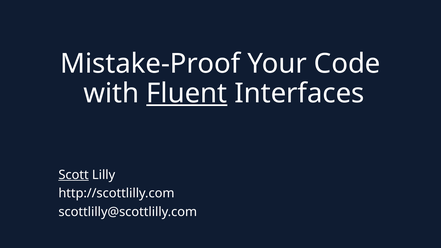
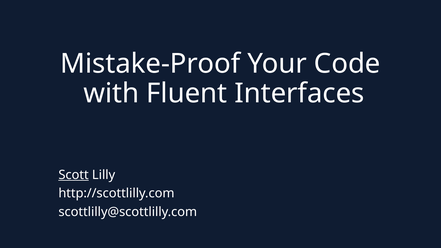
Fluent underline: present -> none
